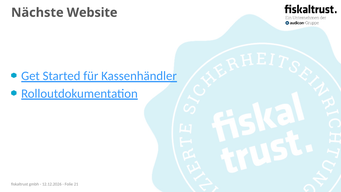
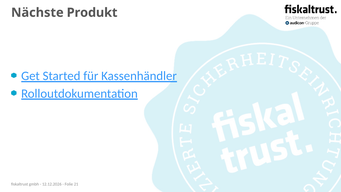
Website: Website -> Produkt
